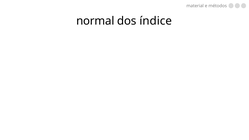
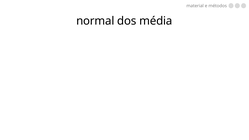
índice: índice -> média
